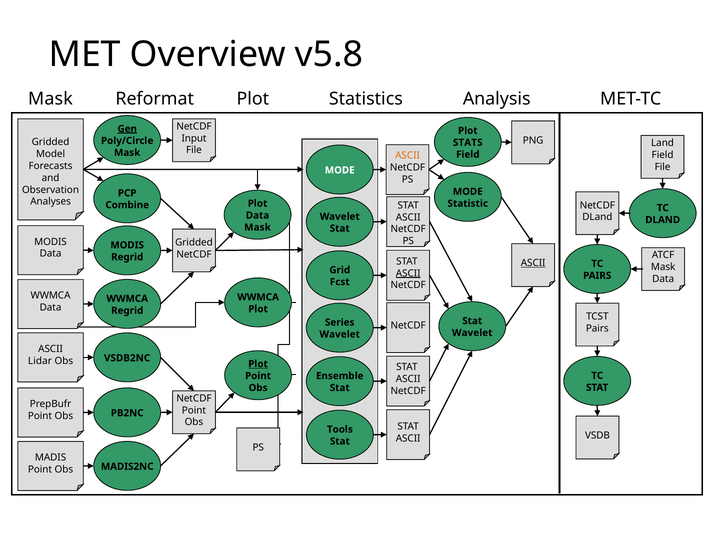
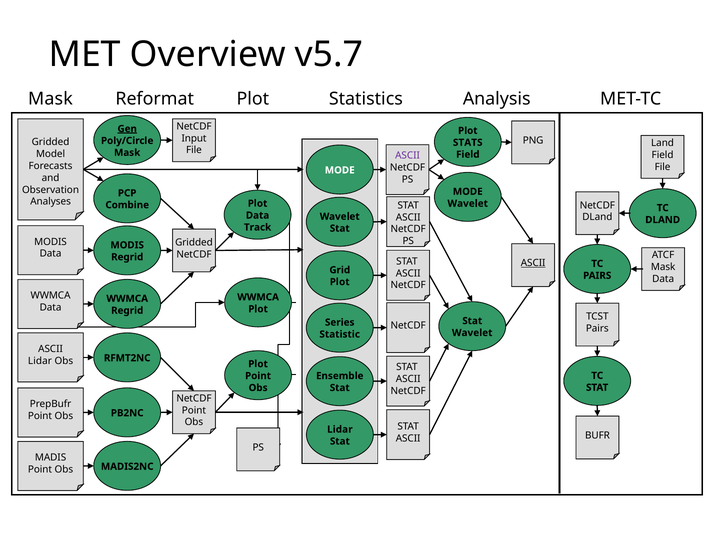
v5.8: v5.8 -> v5.7
ASCII at (408, 156) colour: orange -> purple
Statistic at (468, 204): Statistic -> Wavelet
Mask at (258, 227): Mask -> Track
ASCII at (408, 274) underline: present -> none
Fcst at (340, 282): Fcst -> Plot
Wavelet at (340, 335): Wavelet -> Statistic
VSDB2NC: VSDB2NC -> RFMT2NC
Plot at (258, 364) underline: present -> none
Tools at (340, 430): Tools -> Lidar
VSDB: VSDB -> BUFR
